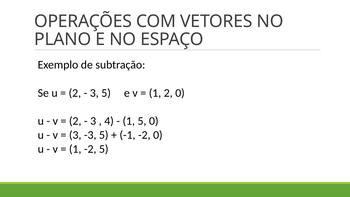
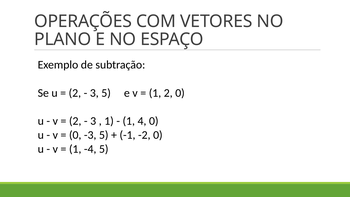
4 at (109, 121): 4 -> 1
1 5: 5 -> 4
3 at (75, 135): 3 -> 0
1 -2: -2 -> -4
